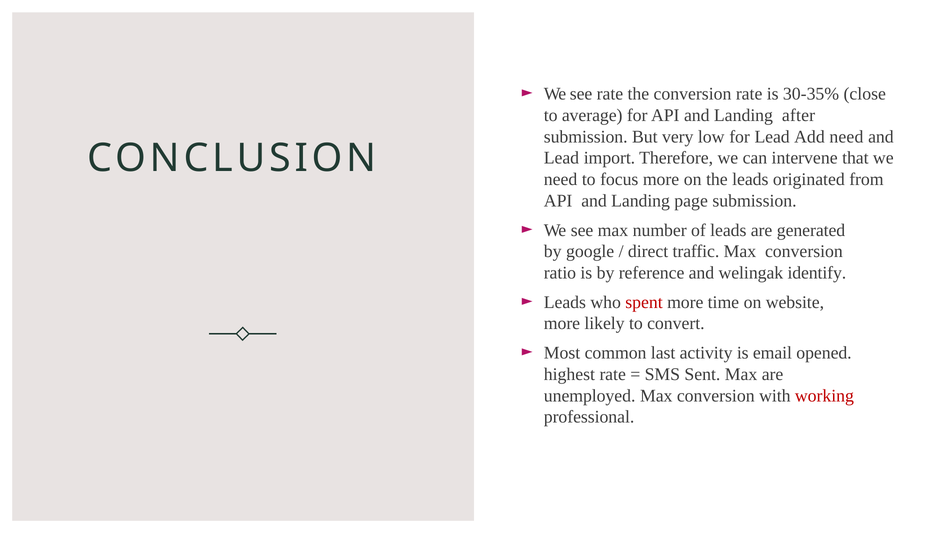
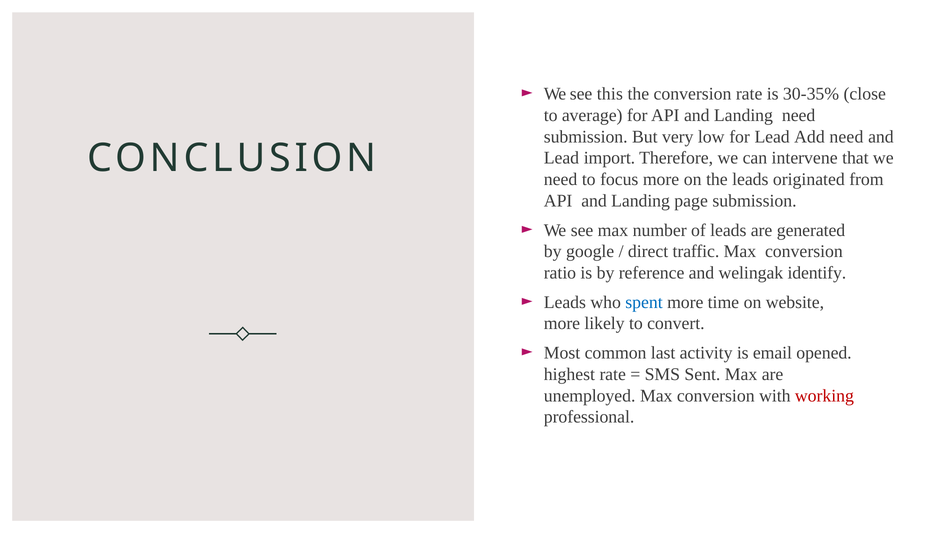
see rate: rate -> this
Landing after: after -> need
spent colour: red -> blue
